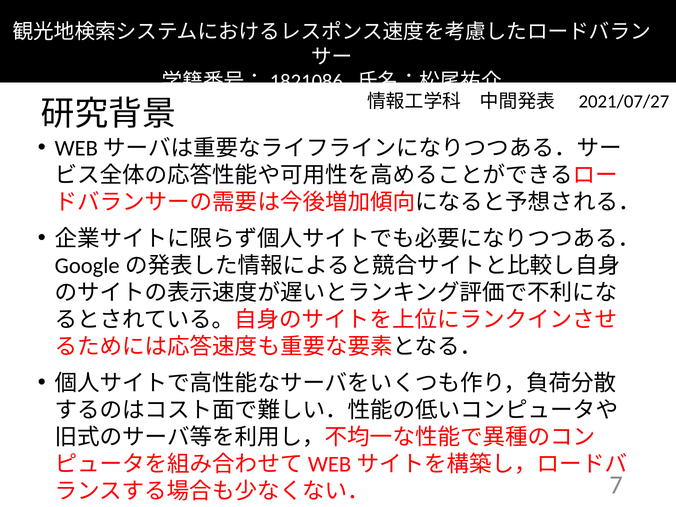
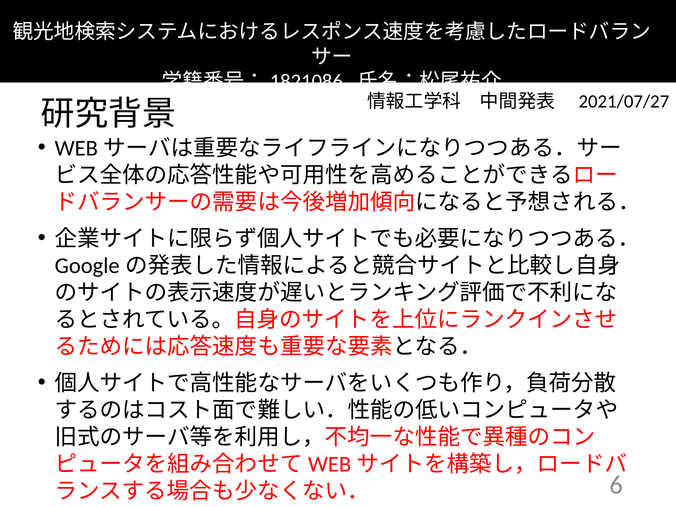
7: 7 -> 6
